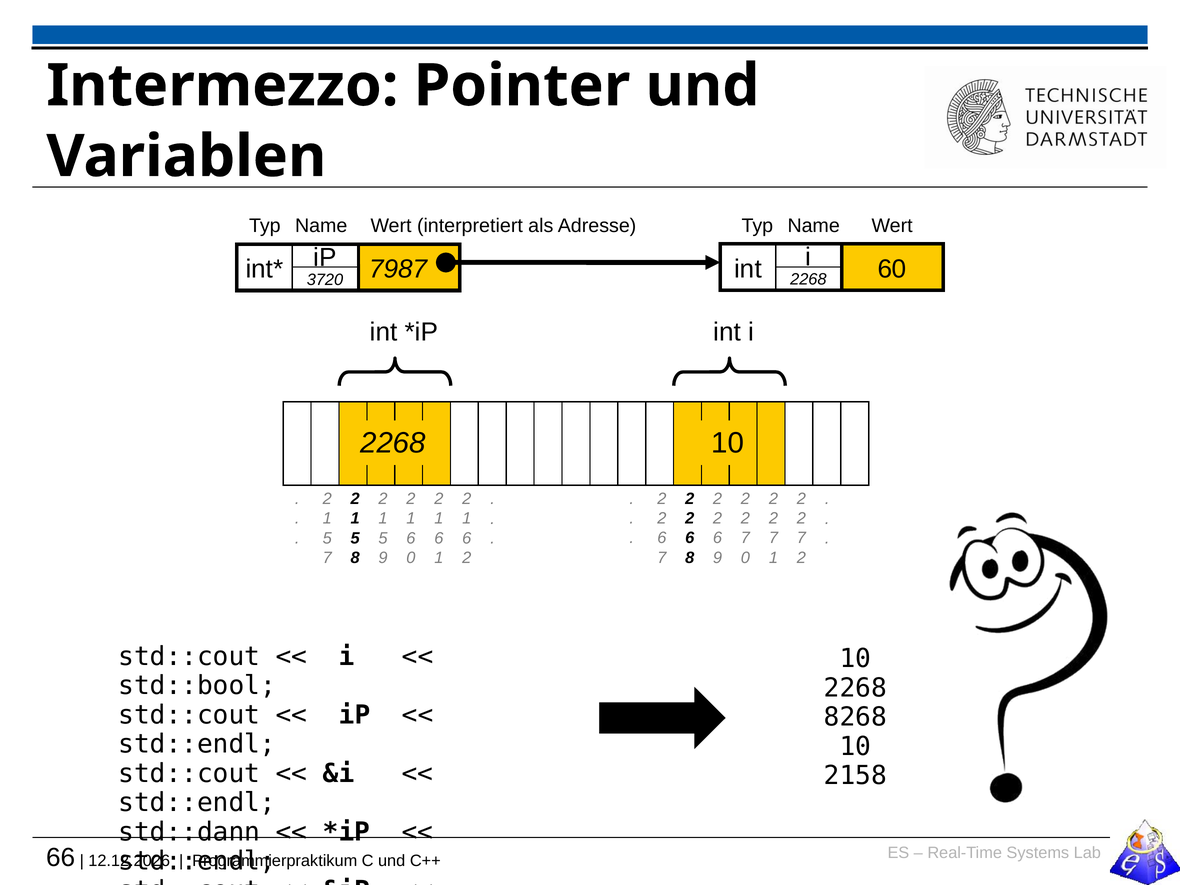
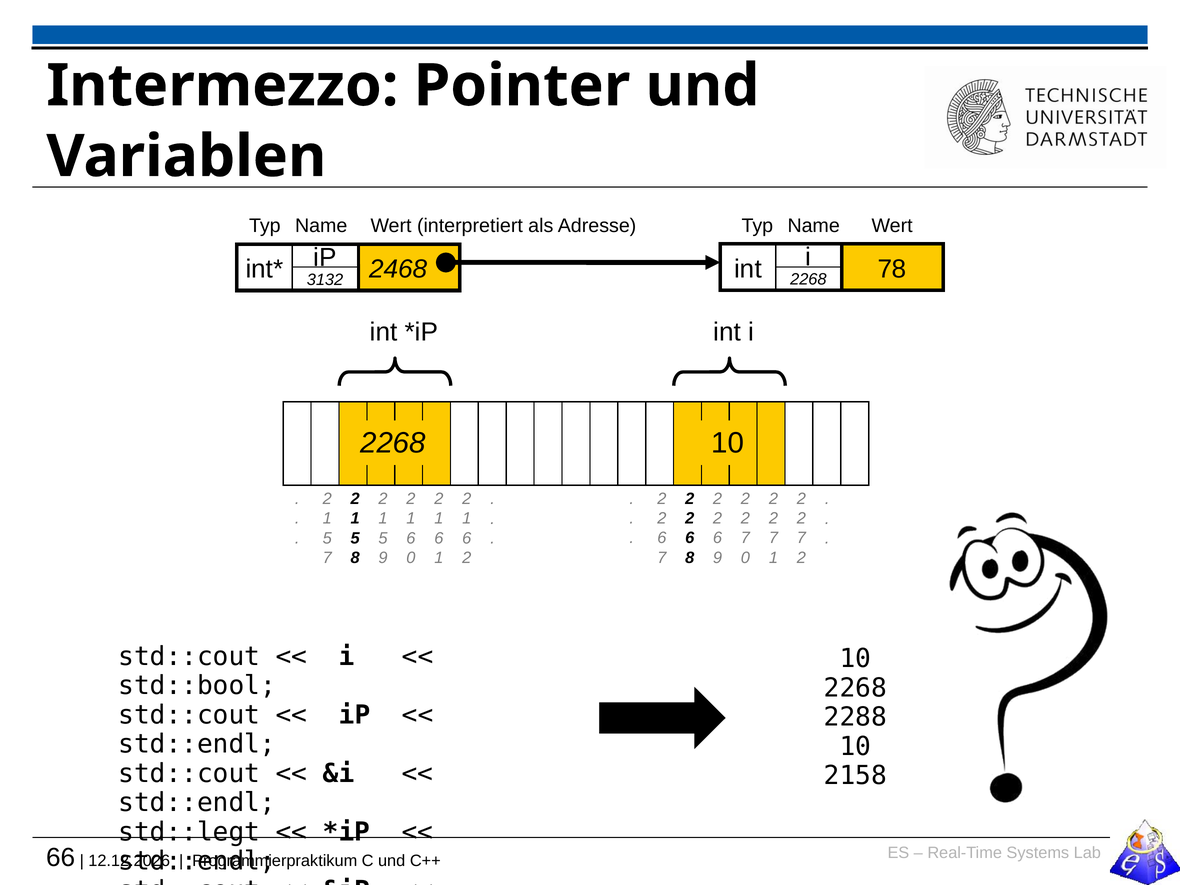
7987: 7987 -> 2468
60: 60 -> 78
3720: 3720 -> 3132
8268: 8268 -> 2288
std::dann: std::dann -> std::legt
